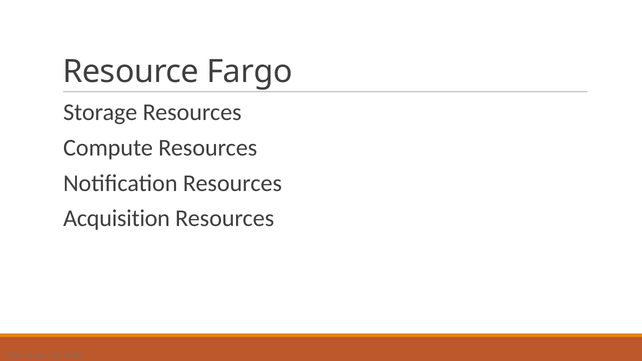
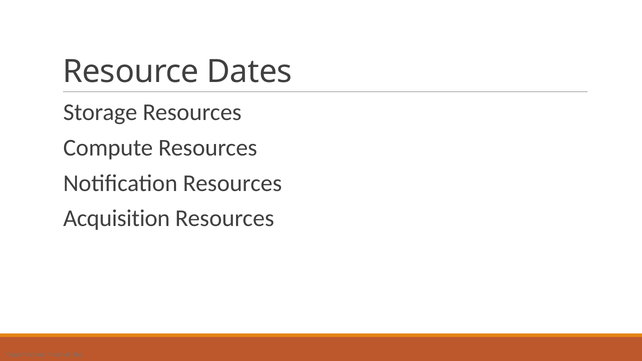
Fargo: Fargo -> Dates
